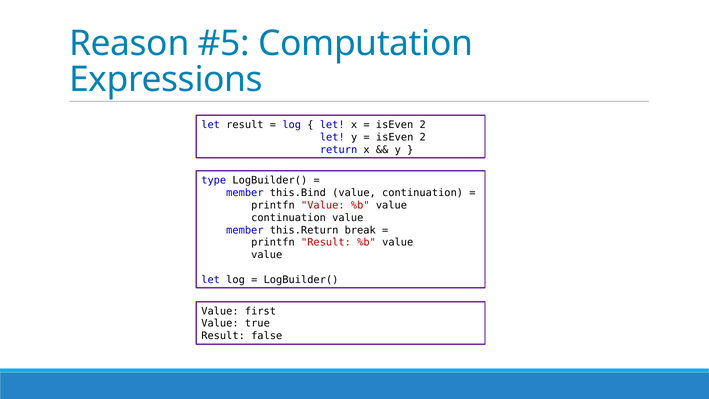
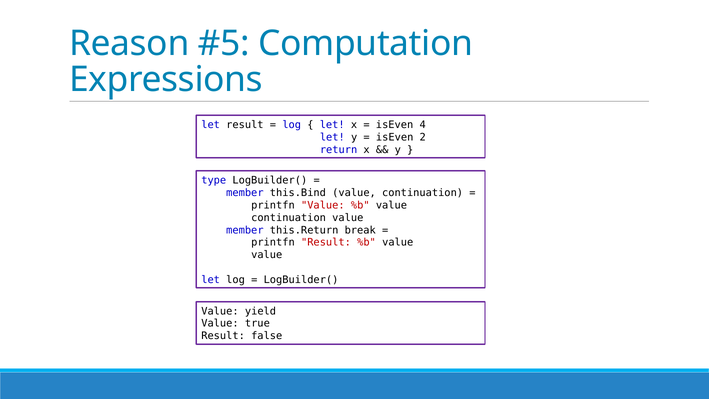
2 at (423, 125): 2 -> 4
first: first -> yield
